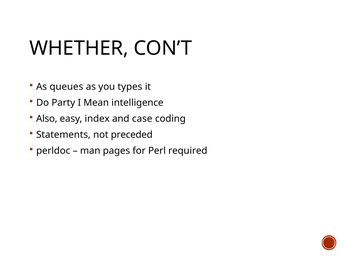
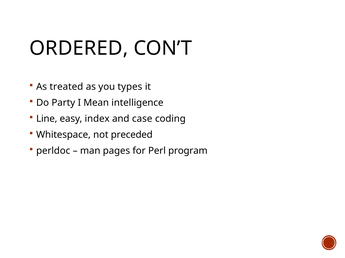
WHETHER: WHETHER -> ORDERED
queues: queues -> treated
Also: Also -> Line
Statements: Statements -> Whitespace
required: required -> program
